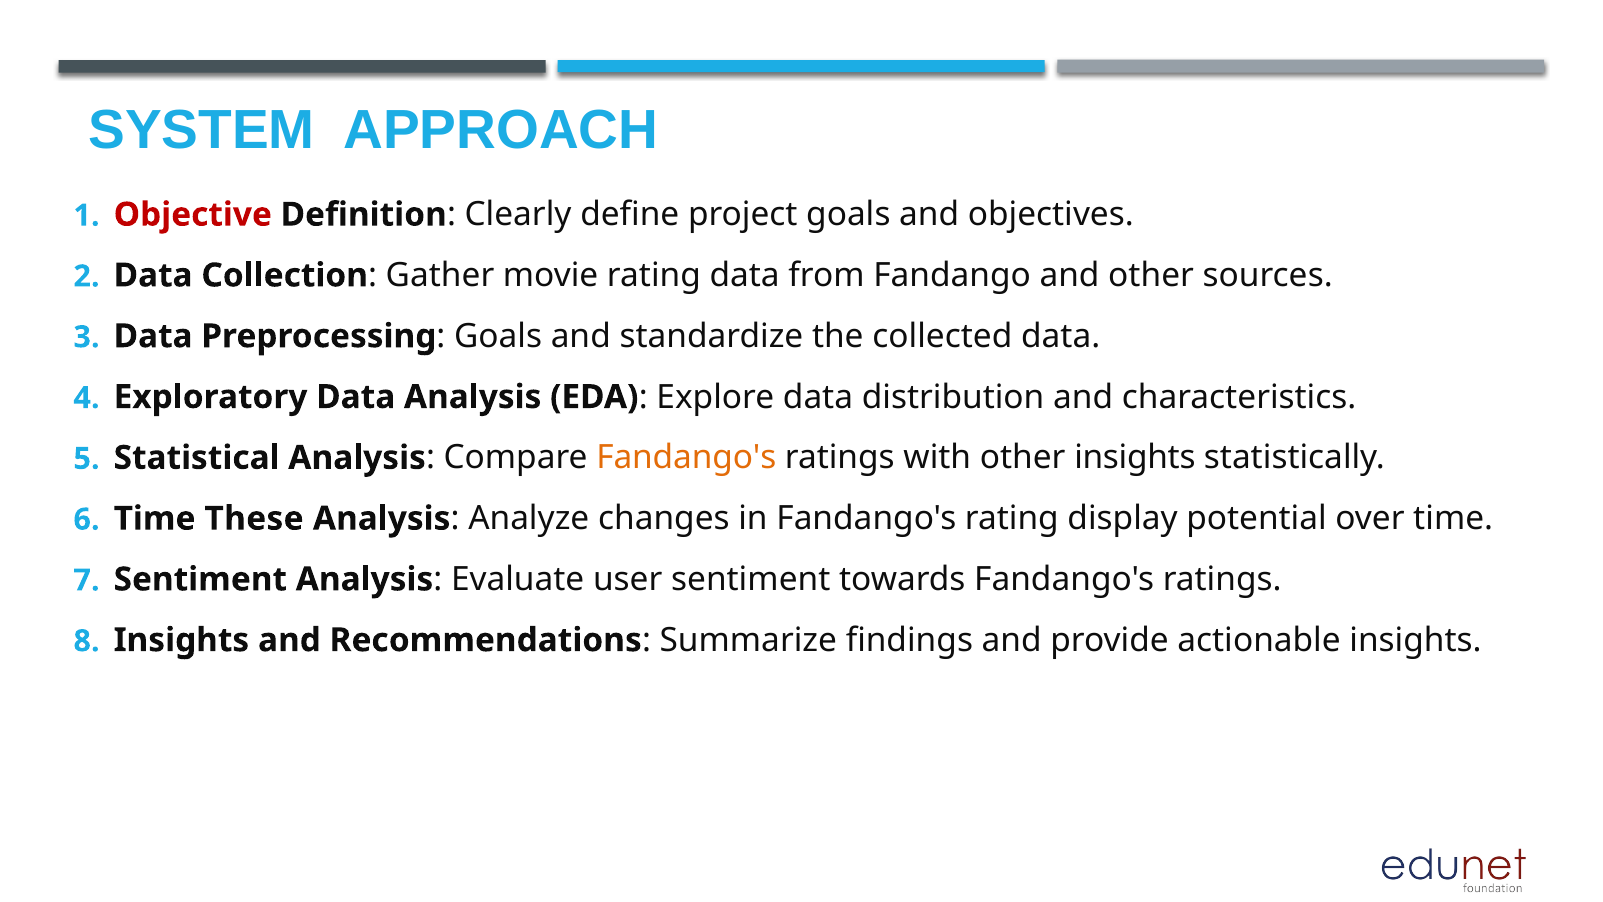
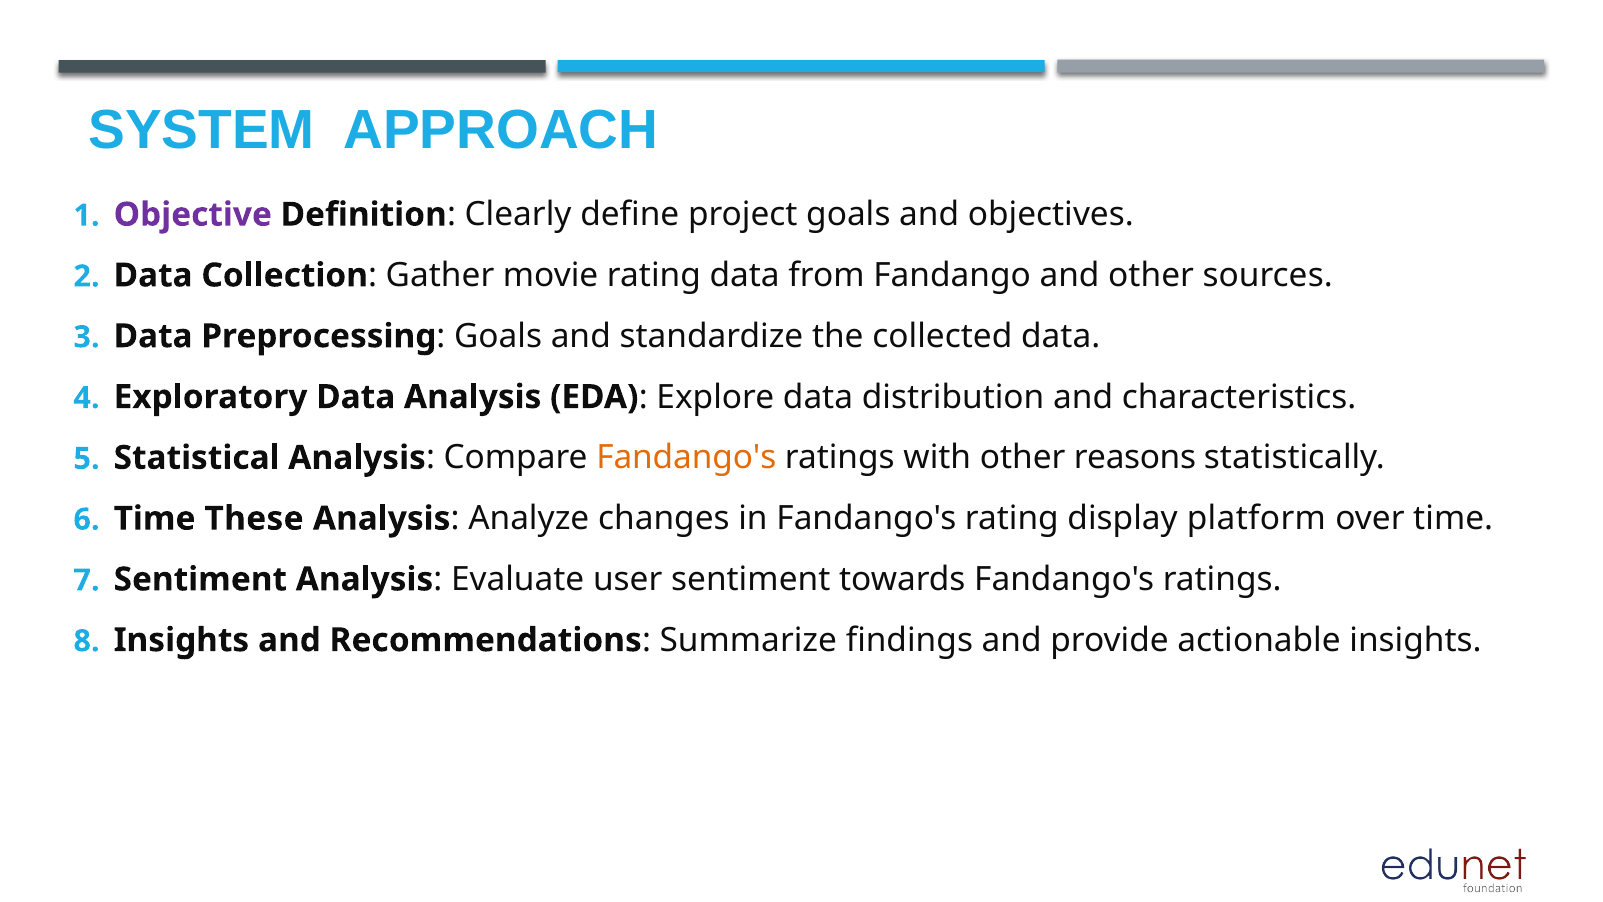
Objective colour: red -> purple
other insights: insights -> reasons
potential: potential -> platform
